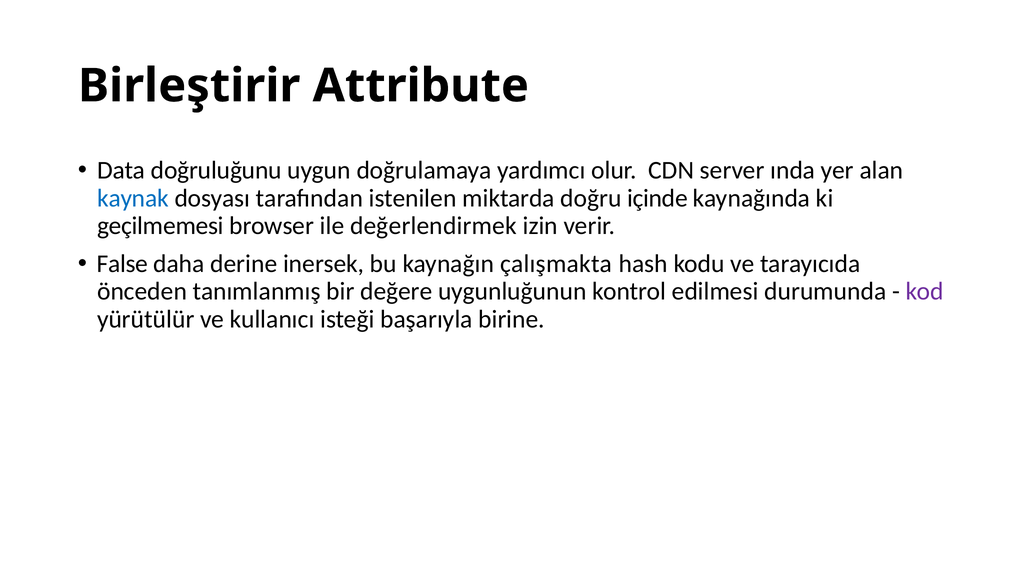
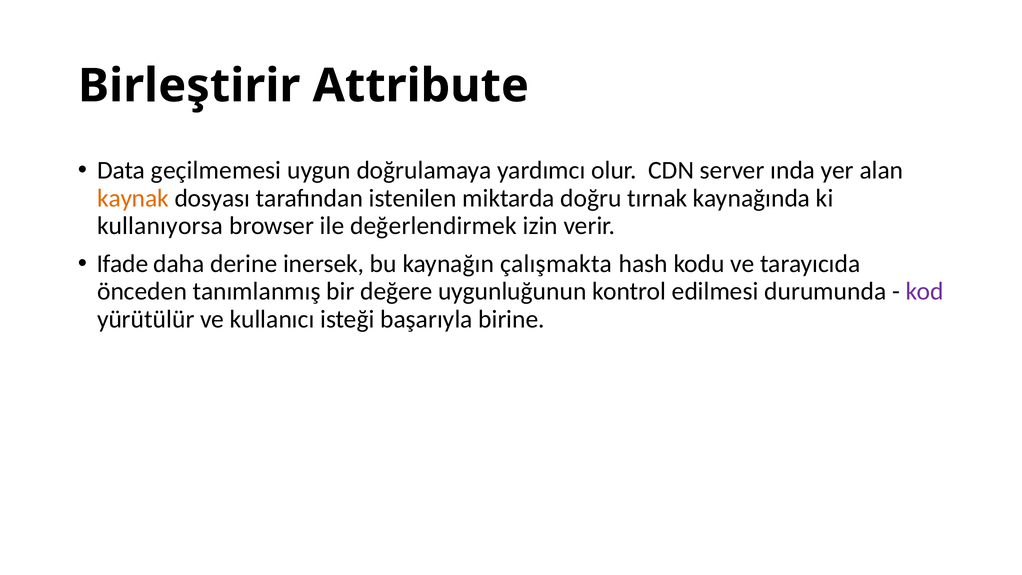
doğruluğunu: doğruluğunu -> geçilmemesi
kaynak colour: blue -> orange
içinde: içinde -> tırnak
geçilmemesi: geçilmemesi -> kullanıyorsa
False: False -> Ifade
